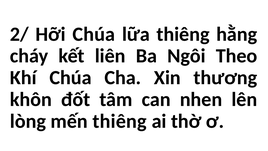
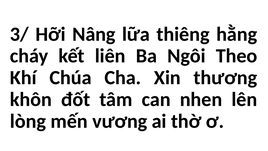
2/: 2/ -> 3/
Hỡi Chúa: Chúa -> Nâng
mến thiêng: thiêng -> vương
